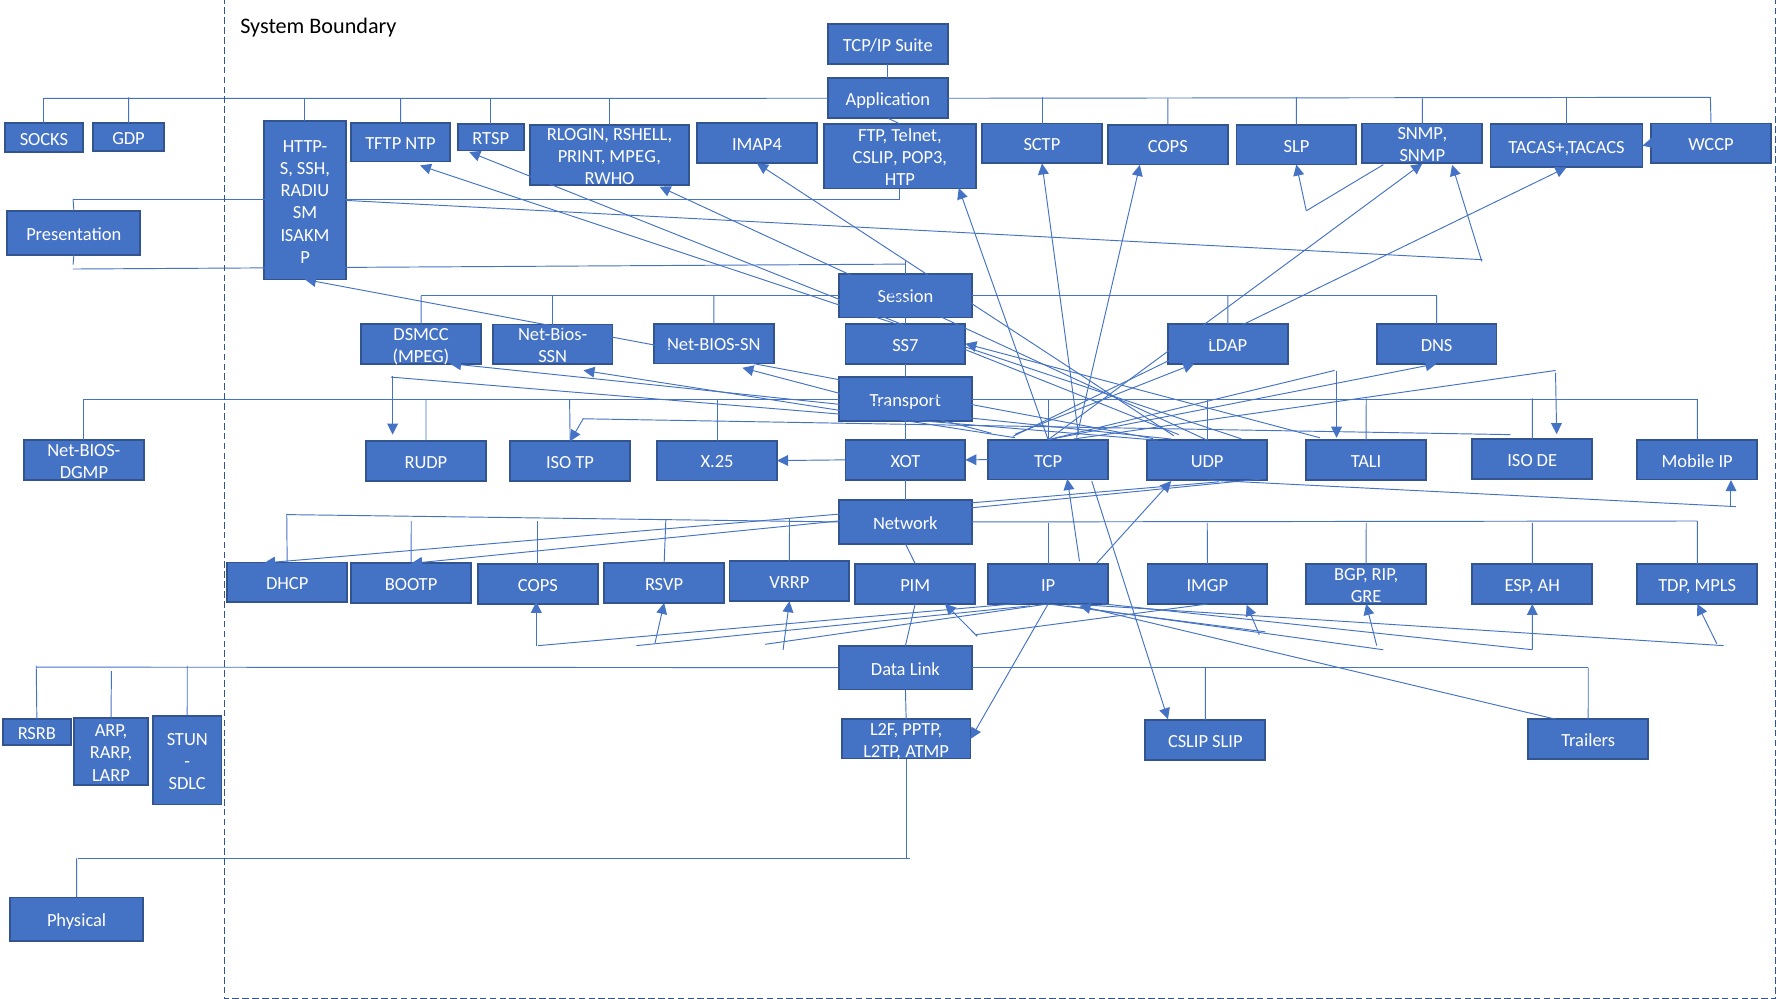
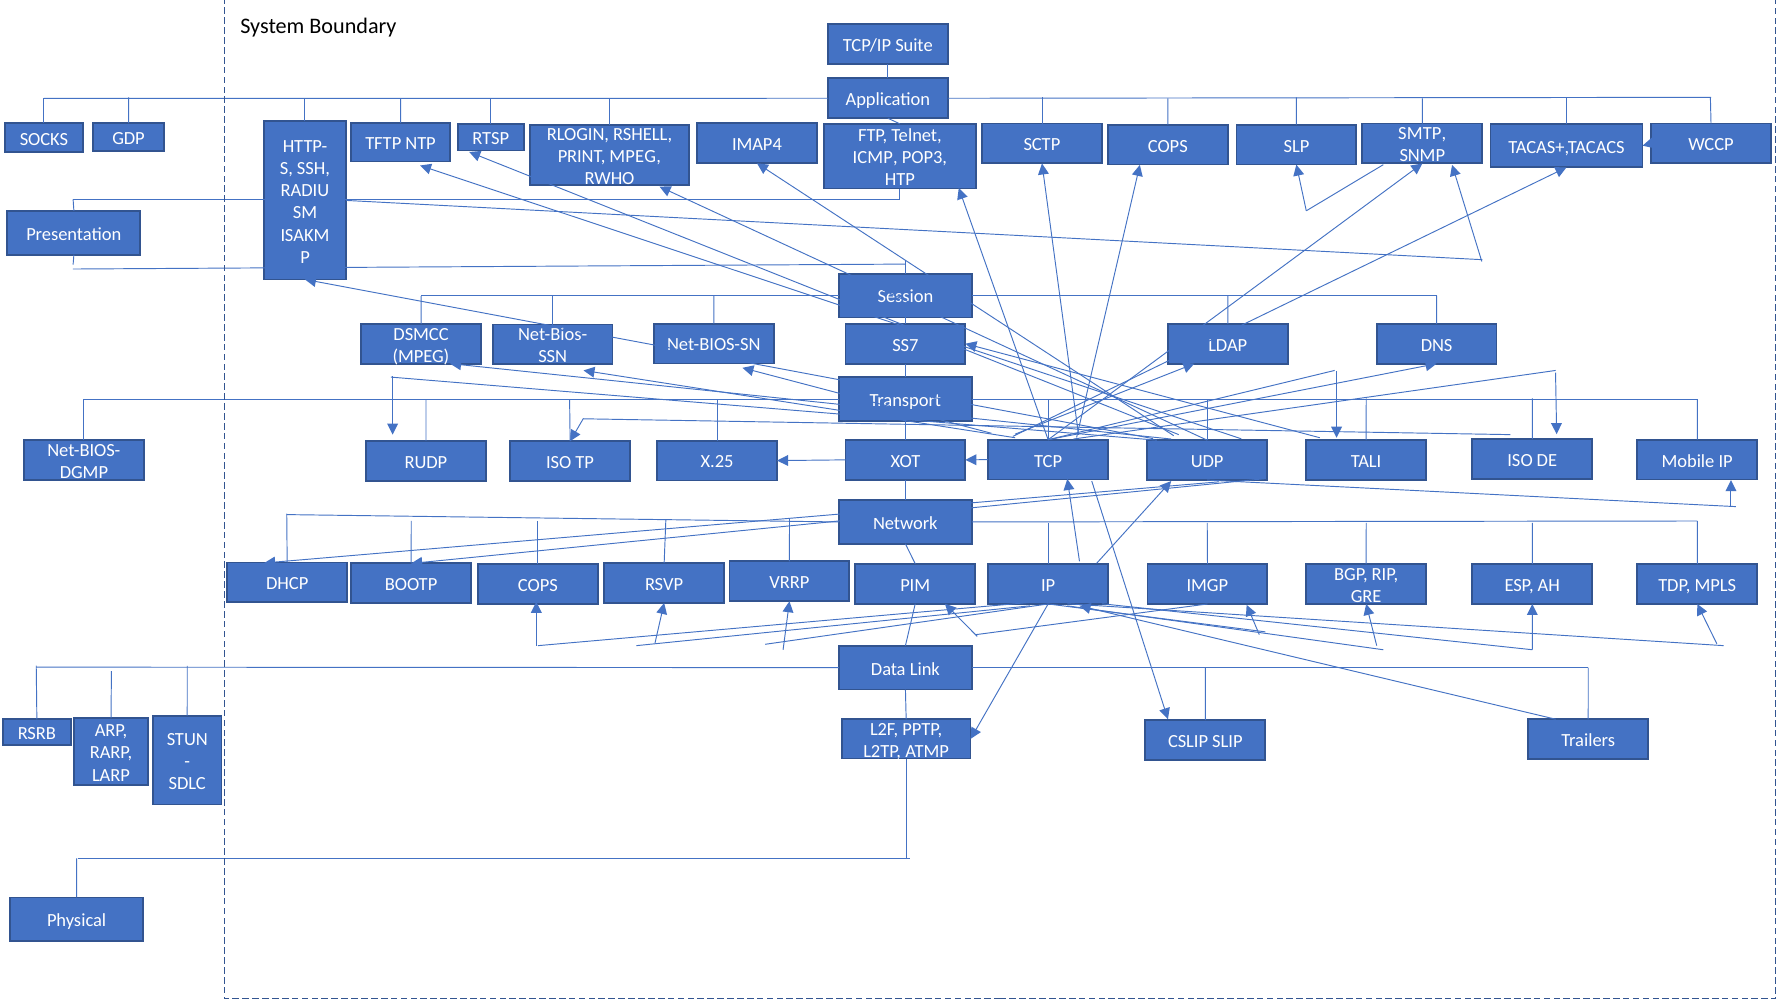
SNMP at (1422, 134): SNMP -> SMTP
CSLIP at (875, 158): CSLIP -> ICMP
